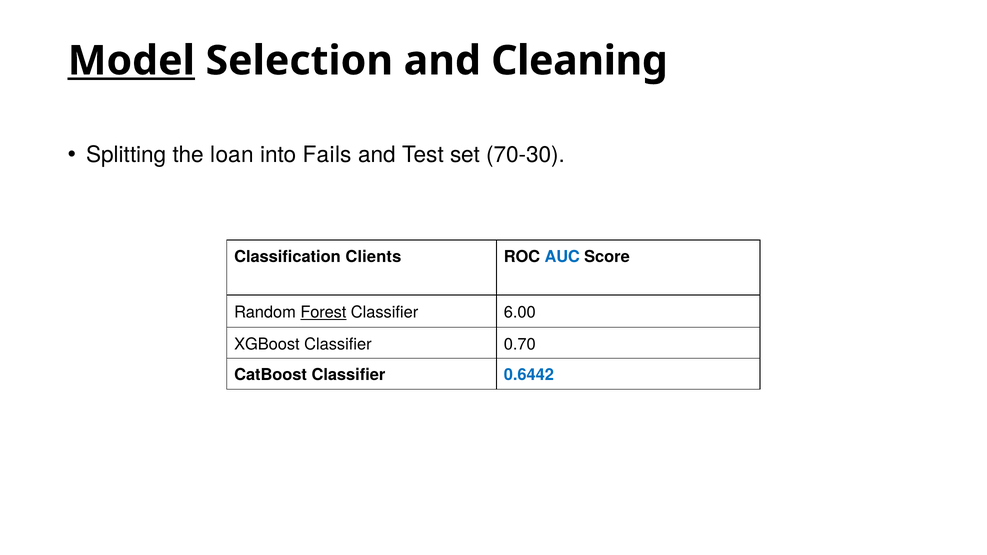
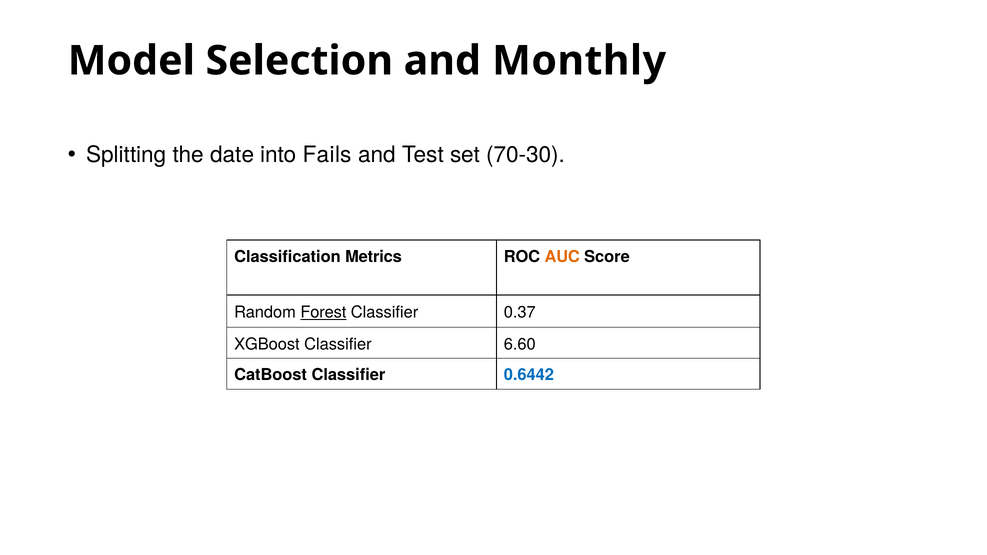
Model underline: present -> none
Cleaning: Cleaning -> Monthly
loan: loan -> date
Clients: Clients -> Metrics
AUC colour: blue -> orange
6.00: 6.00 -> 0.37
0.70: 0.70 -> 6.60
